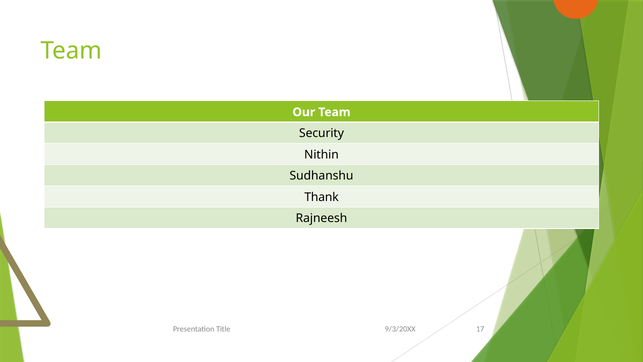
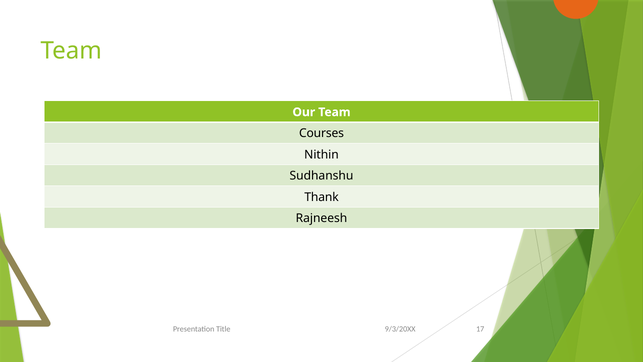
Security: Security -> Courses
